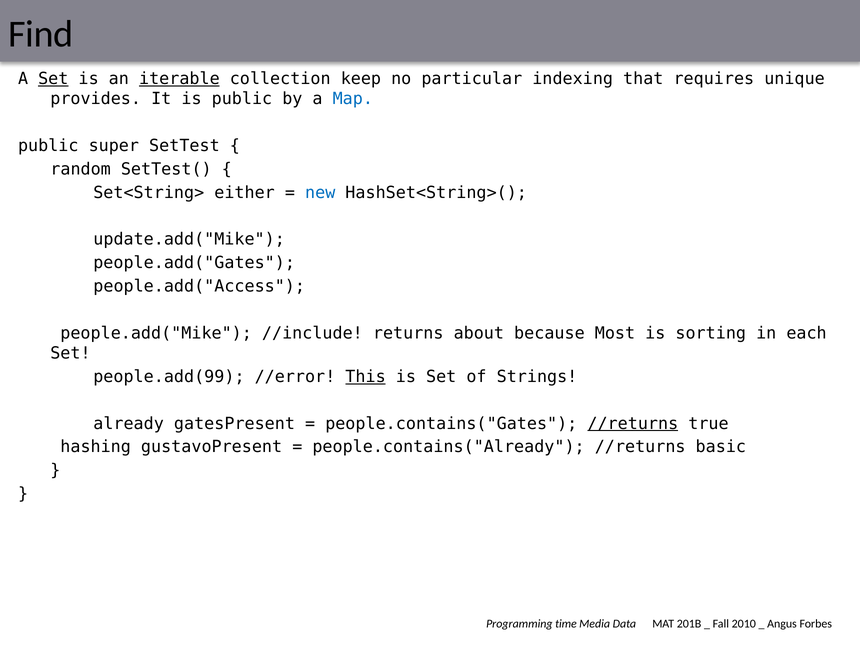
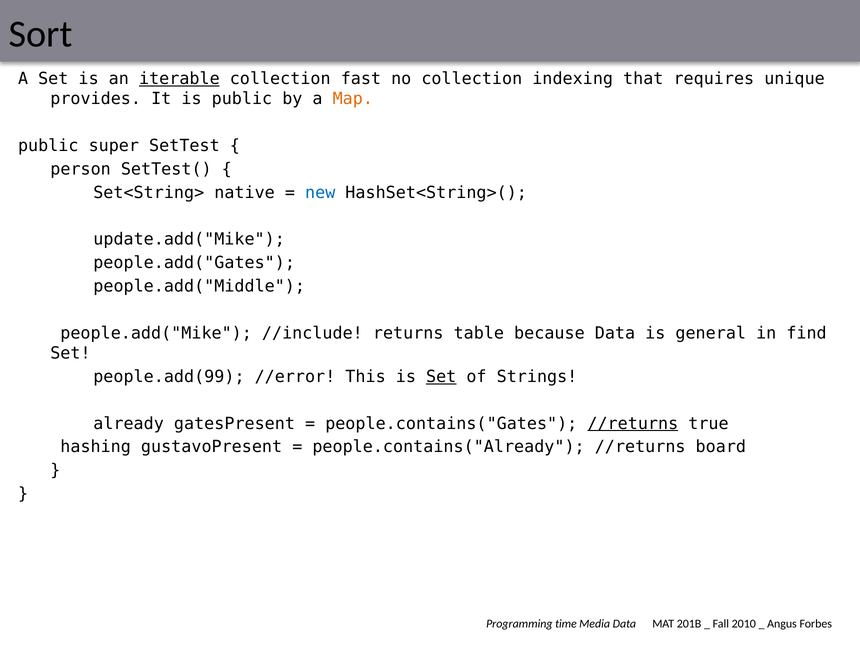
Find: Find -> Sort
Set at (53, 79) underline: present -> none
keep: keep -> fast
no particular: particular -> collection
Map colour: blue -> orange
random: random -> person
either: either -> native
people.add("Access: people.add("Access -> people.add("Middle
about: about -> table
because Most: Most -> Data
sorting: sorting -> general
each: each -> find
This underline: present -> none
Set at (441, 377) underline: none -> present
basic: basic -> board
